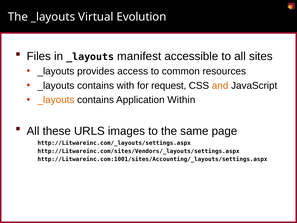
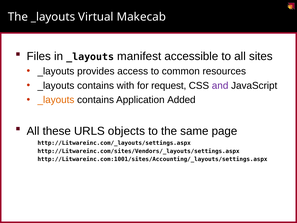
Evolution: Evolution -> Makecab
and colour: orange -> purple
Within: Within -> Added
images: images -> objects
